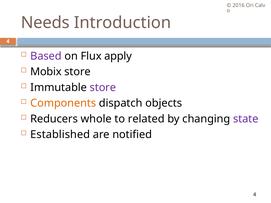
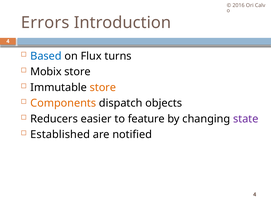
Needs: Needs -> Errors
Based colour: purple -> blue
apply: apply -> turns
store at (103, 88) colour: purple -> orange
whole: whole -> easier
related: related -> feature
